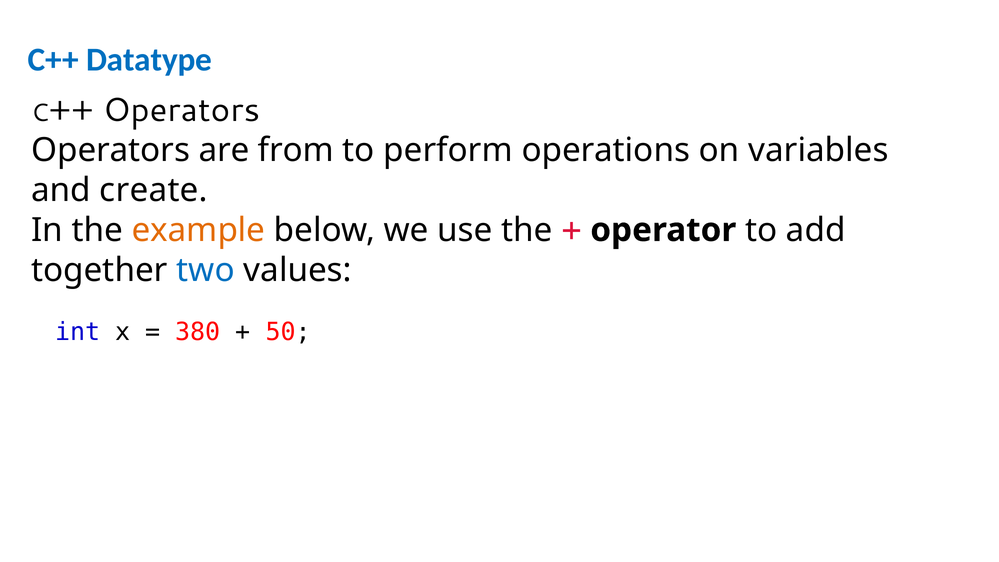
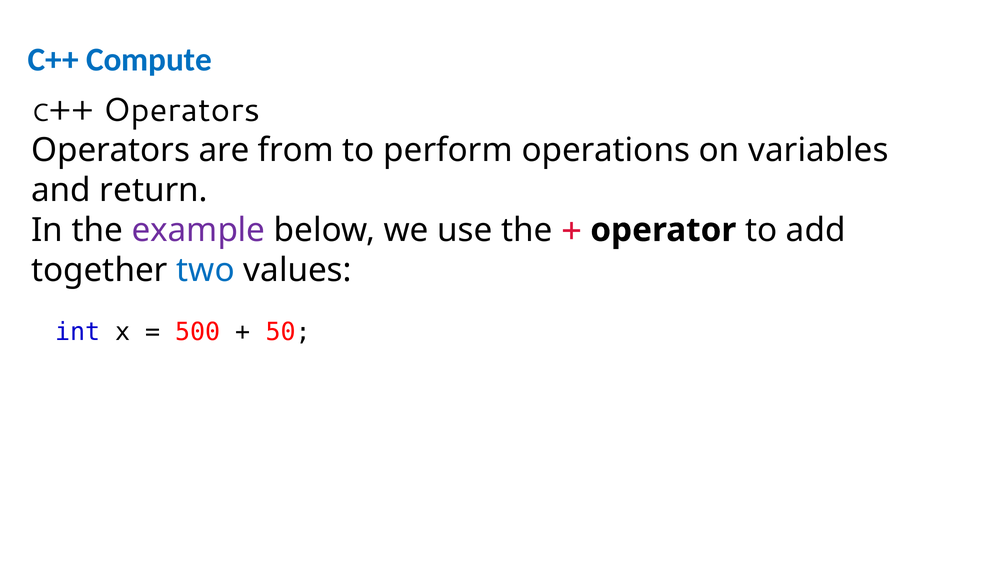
Datatype: Datatype -> Compute
create: create -> return
example colour: orange -> purple
380: 380 -> 500
